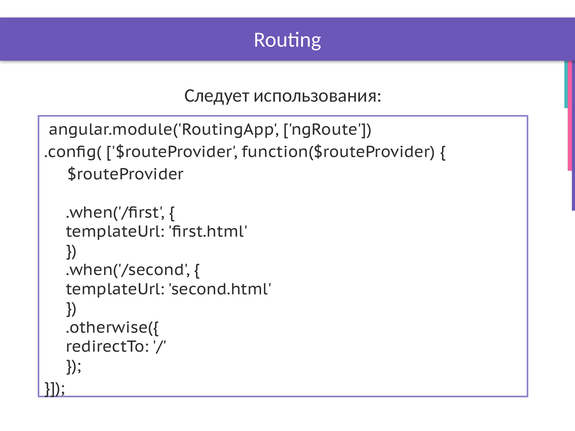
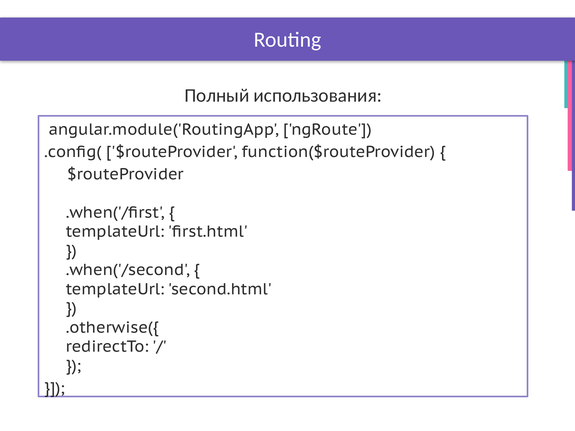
Следует: Следует -> Полный
